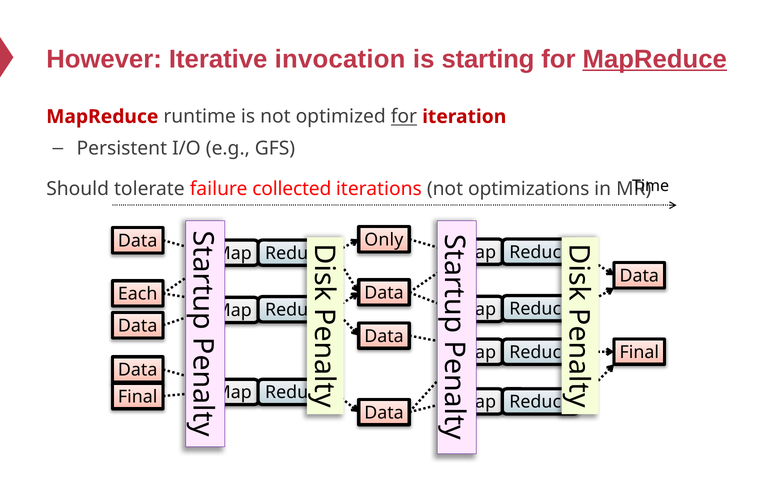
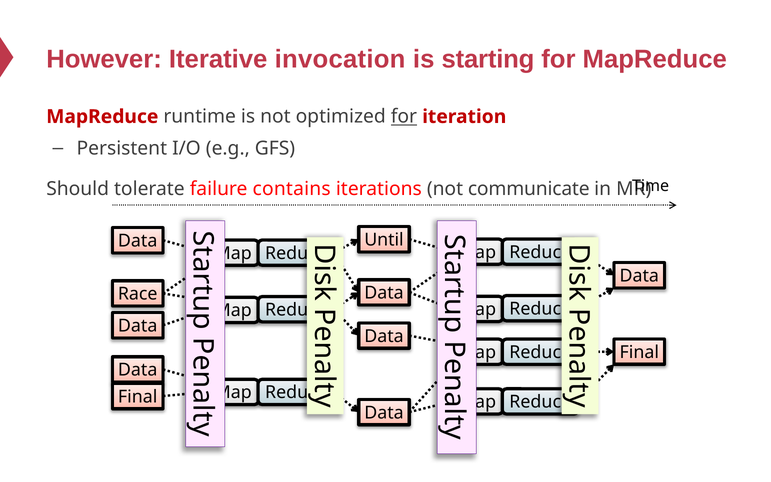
MapReduce at (655, 59) underline: present -> none
collected: collected -> contains
optimizations: optimizations -> communicate
Only: Only -> Until
Each: Each -> Race
